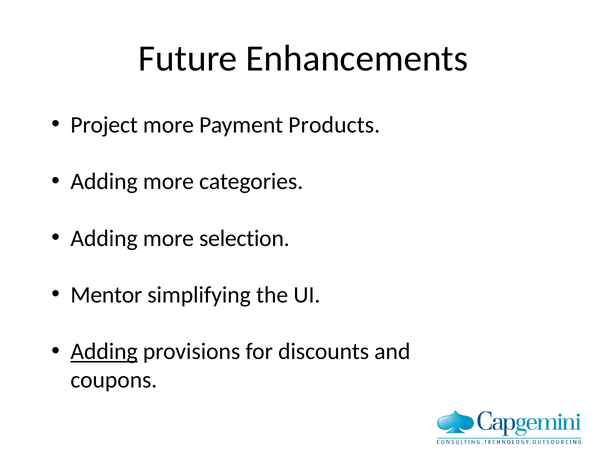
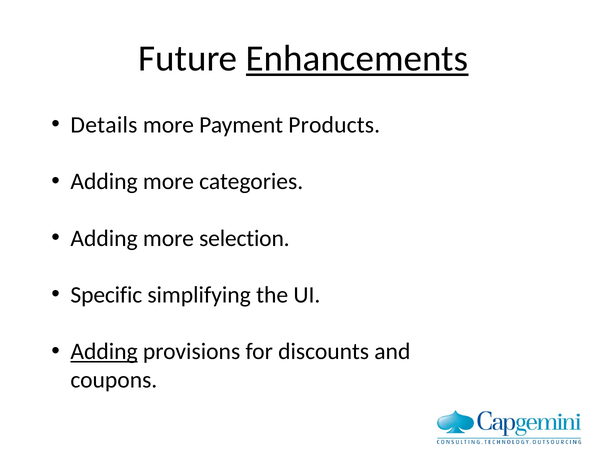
Enhancements underline: none -> present
Project: Project -> Details
Mentor: Mentor -> Specific
